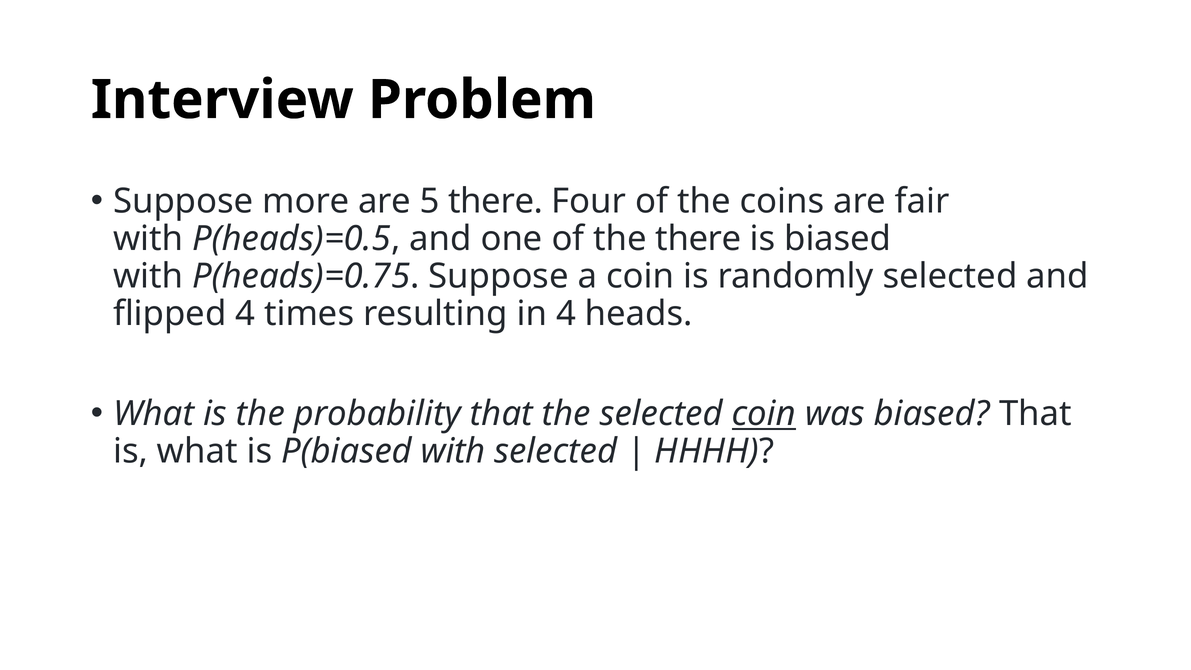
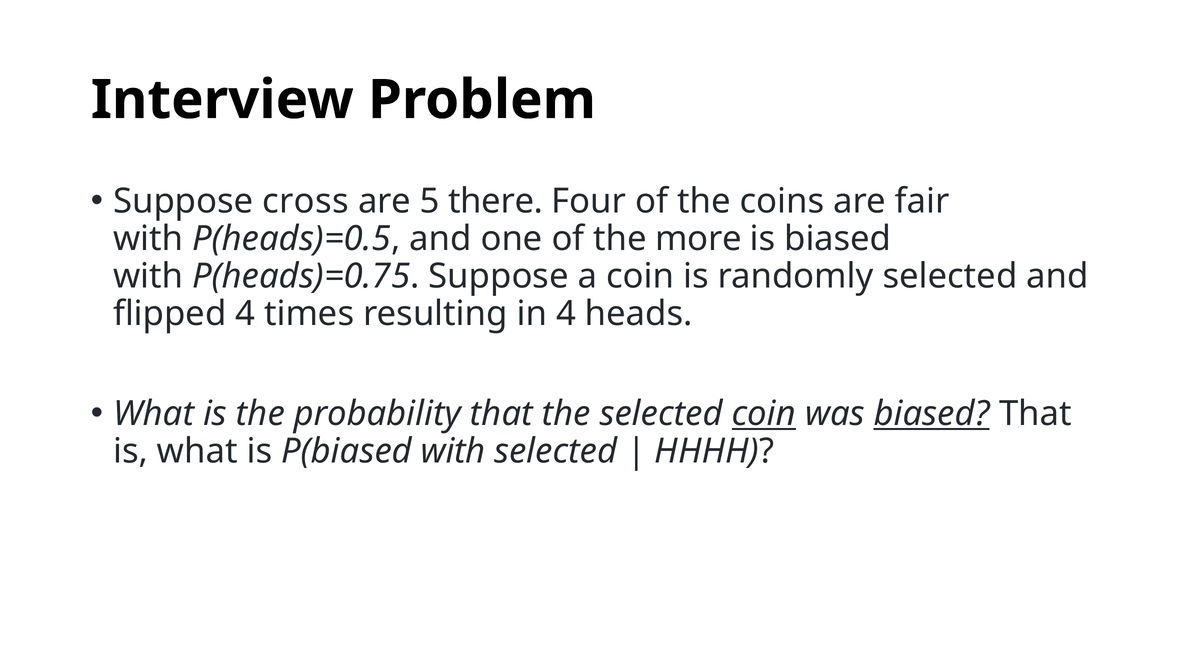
more: more -> cross
the there: there -> more
biased at (932, 414) underline: none -> present
